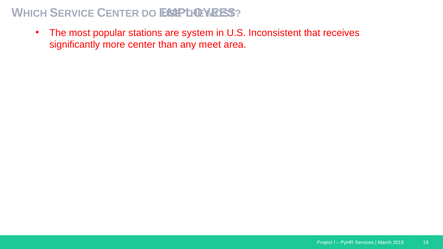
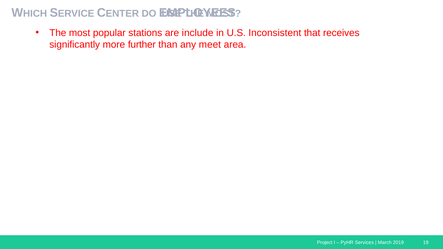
system: system -> include
center: center -> further
